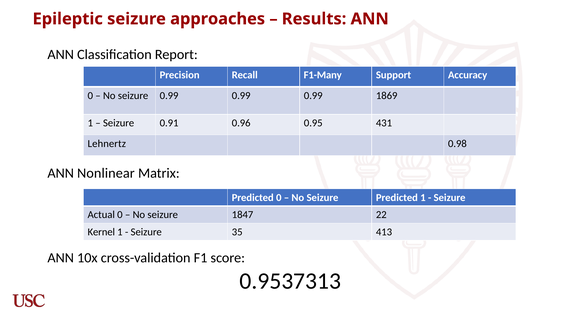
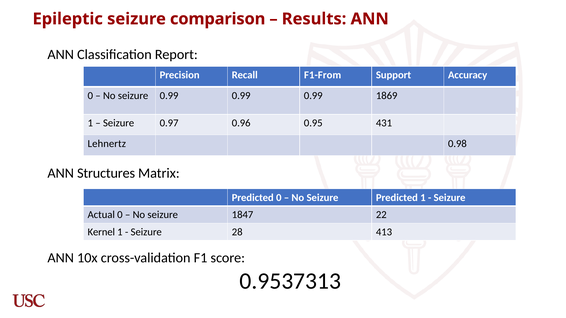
approaches: approaches -> comparison
F1-Many: F1-Many -> F1-From
0.91: 0.91 -> 0.97
Nonlinear: Nonlinear -> Structures
35: 35 -> 28
